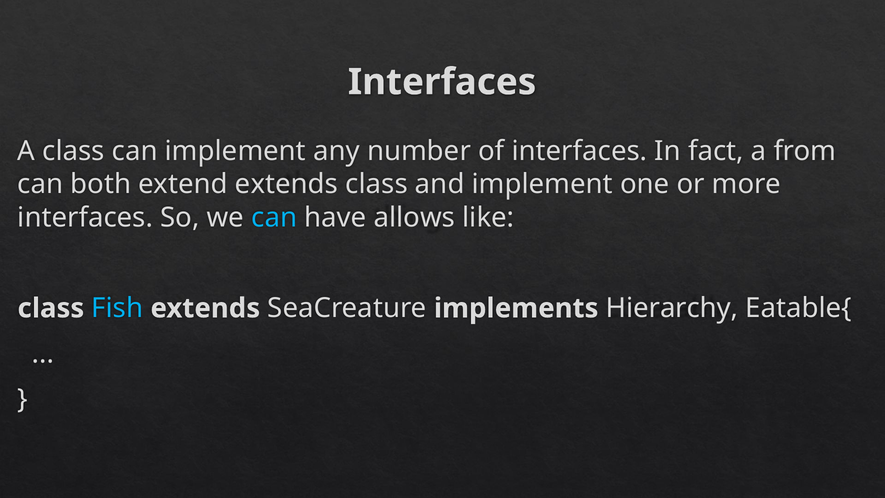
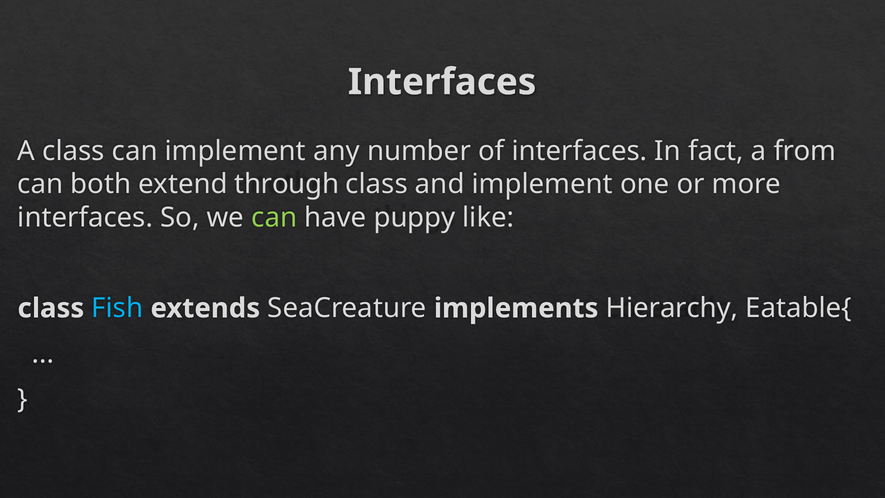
extend extends: extends -> through
can at (274, 217) colour: light blue -> light green
allows: allows -> puppy
